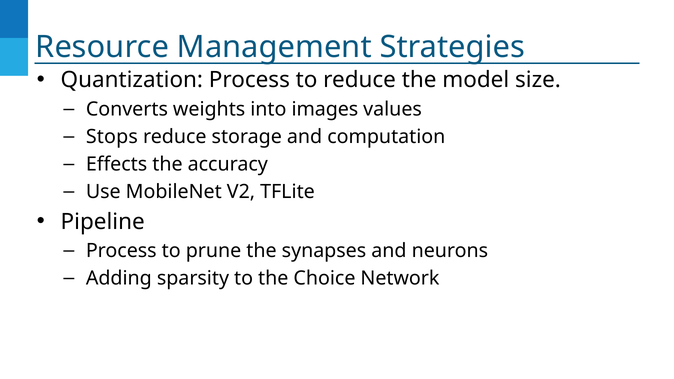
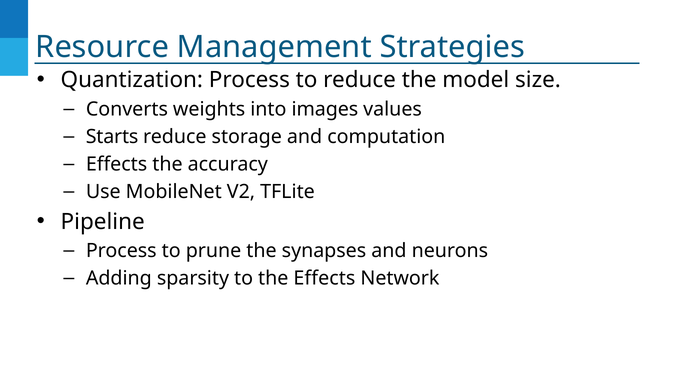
Stops: Stops -> Starts
the Choice: Choice -> Effects
